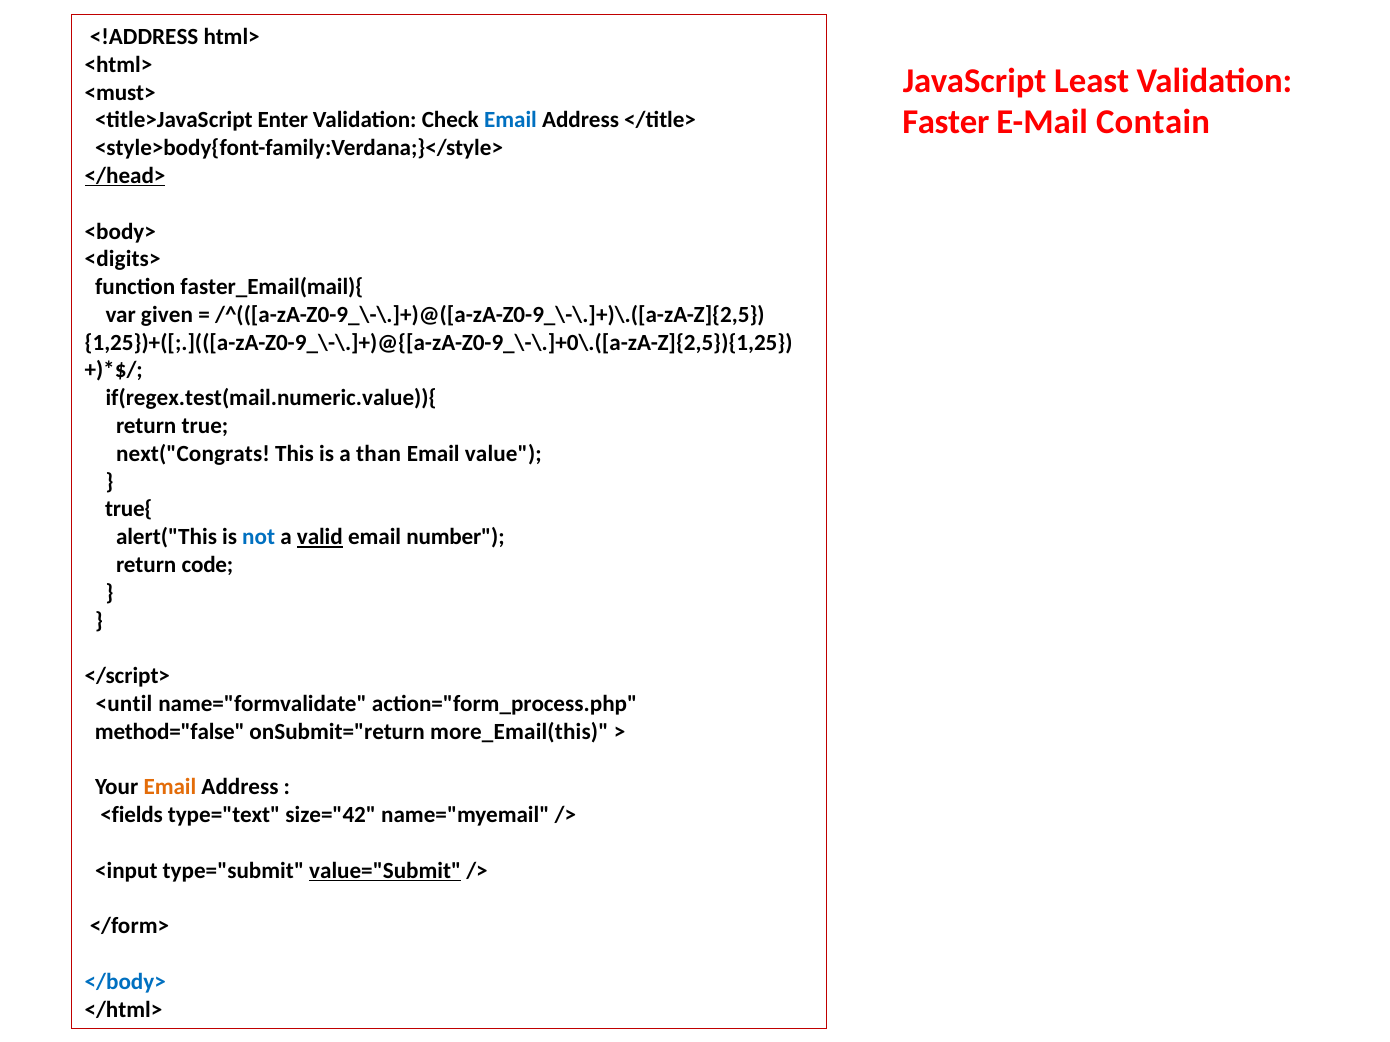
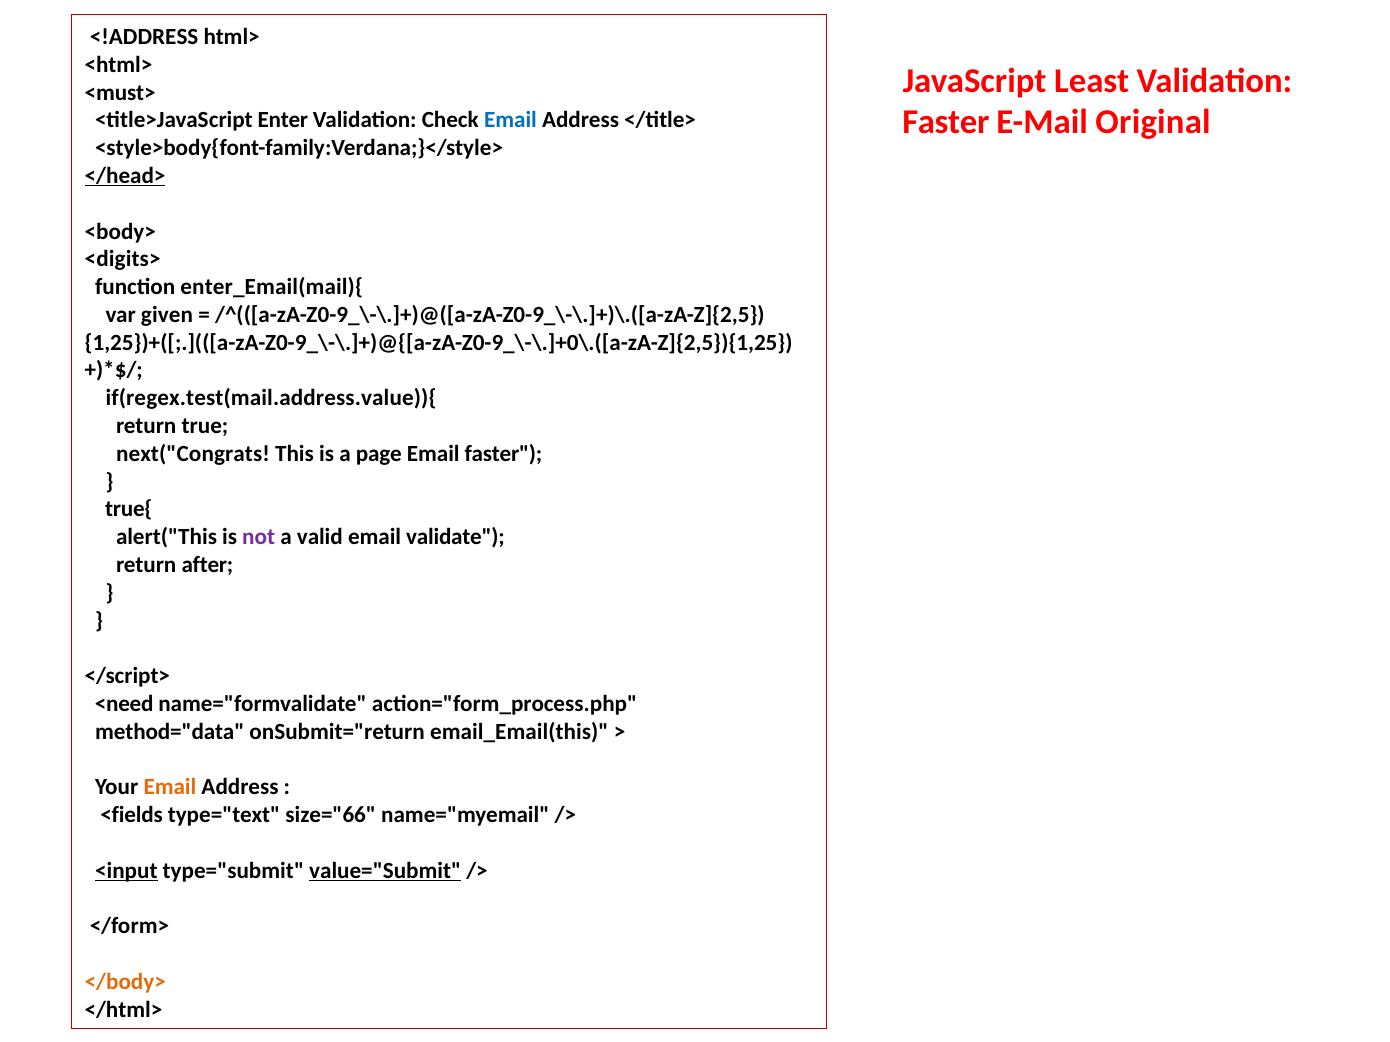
Contain: Contain -> Original
faster_Email(mail){: faster_Email(mail){ -> enter_Email(mail){
if(regex.test(mail.numeric.value)){: if(regex.test(mail.numeric.value)){ -> if(regex.test(mail.address.value)){
than: than -> page
Email value: value -> faster
not colour: blue -> purple
valid underline: present -> none
number: number -> validate
code: code -> after
<until: <until -> <need
method="false: method="false -> method="data
more_Email(this: more_Email(this -> email_Email(this
size="42: size="42 -> size="66
<input underline: none -> present
</body> colour: blue -> orange
